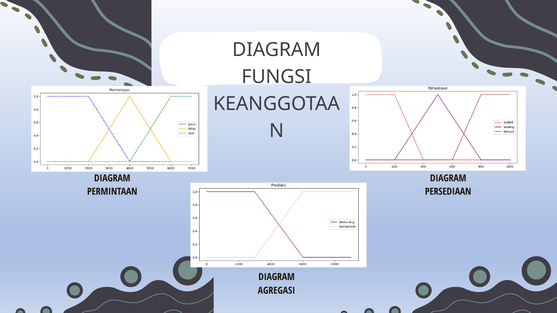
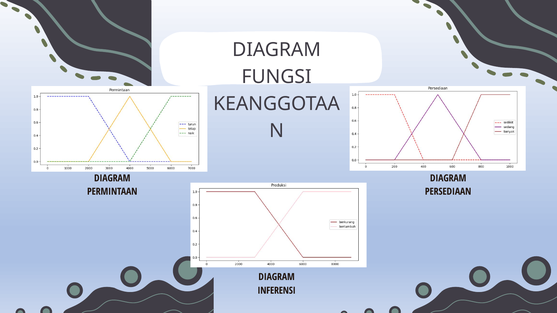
AGREGASI: AGREGASI -> INFERENSI
